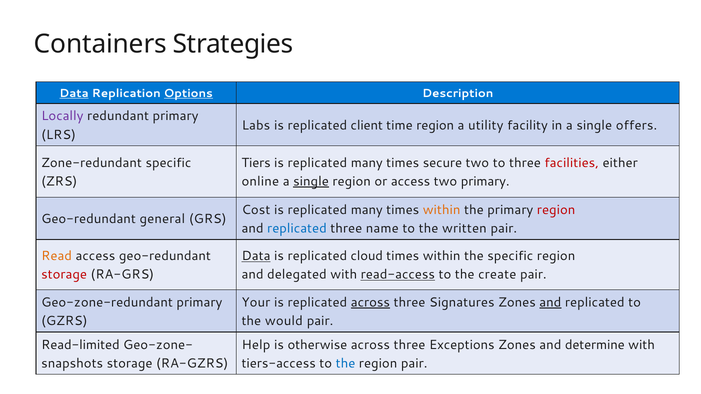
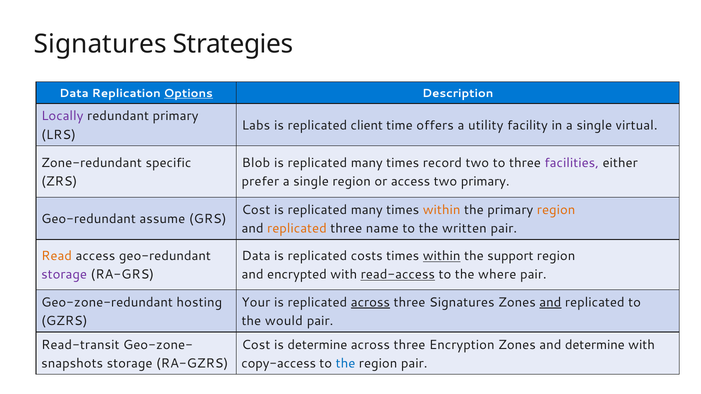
Containers at (100, 44): Containers -> Signatures
Data at (74, 93) underline: present -> none
time region: region -> offers
offers: offers -> virtual
Tiers: Tiers -> Blob
secure: secure -> record
facilities colour: red -> purple
online: online -> prefer
single at (311, 182) underline: present -> none
region at (556, 210) colour: red -> orange
general: general -> assume
replicated at (297, 228) colour: blue -> orange
Data at (256, 256) underline: present -> none
cloud: cloud -> costs
within at (442, 256) underline: none -> present
the specific: specific -> support
storage at (64, 275) colour: red -> purple
delegated: delegated -> encrypted
create: create -> where
Geo-zone-redundant primary: primary -> hosting
Read-limited: Read-limited -> Read-transit
Help at (256, 345): Help -> Cost
is otherwise: otherwise -> determine
Exceptions: Exceptions -> Encryption
tiers-access: tiers-access -> copy-access
